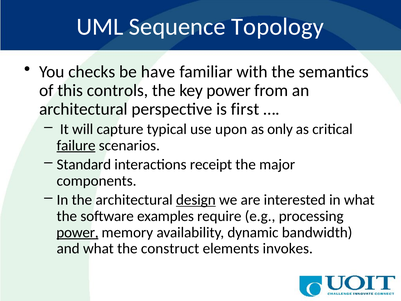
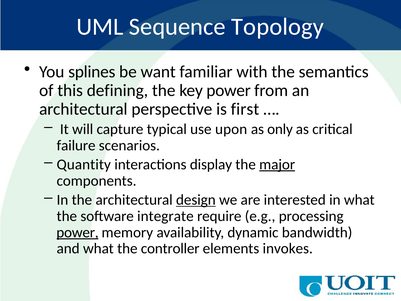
checks: checks -> splines
have: have -> want
controls: controls -> defining
failure underline: present -> none
Standard: Standard -> Quantity
receipt: receipt -> display
major underline: none -> present
examples: examples -> integrate
construct: construct -> controller
